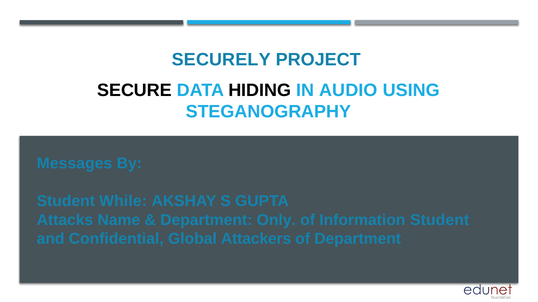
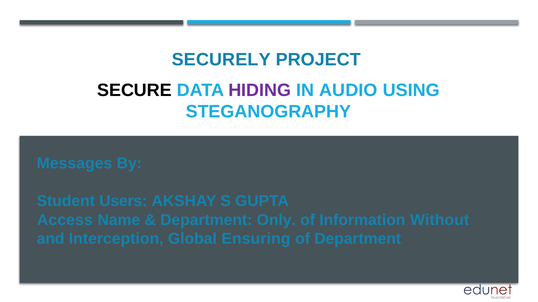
HIDING colour: black -> purple
While: While -> Users
Attacks: Attacks -> Access
Information Student: Student -> Without
Confidential: Confidential -> Interception
Attackers: Attackers -> Ensuring
